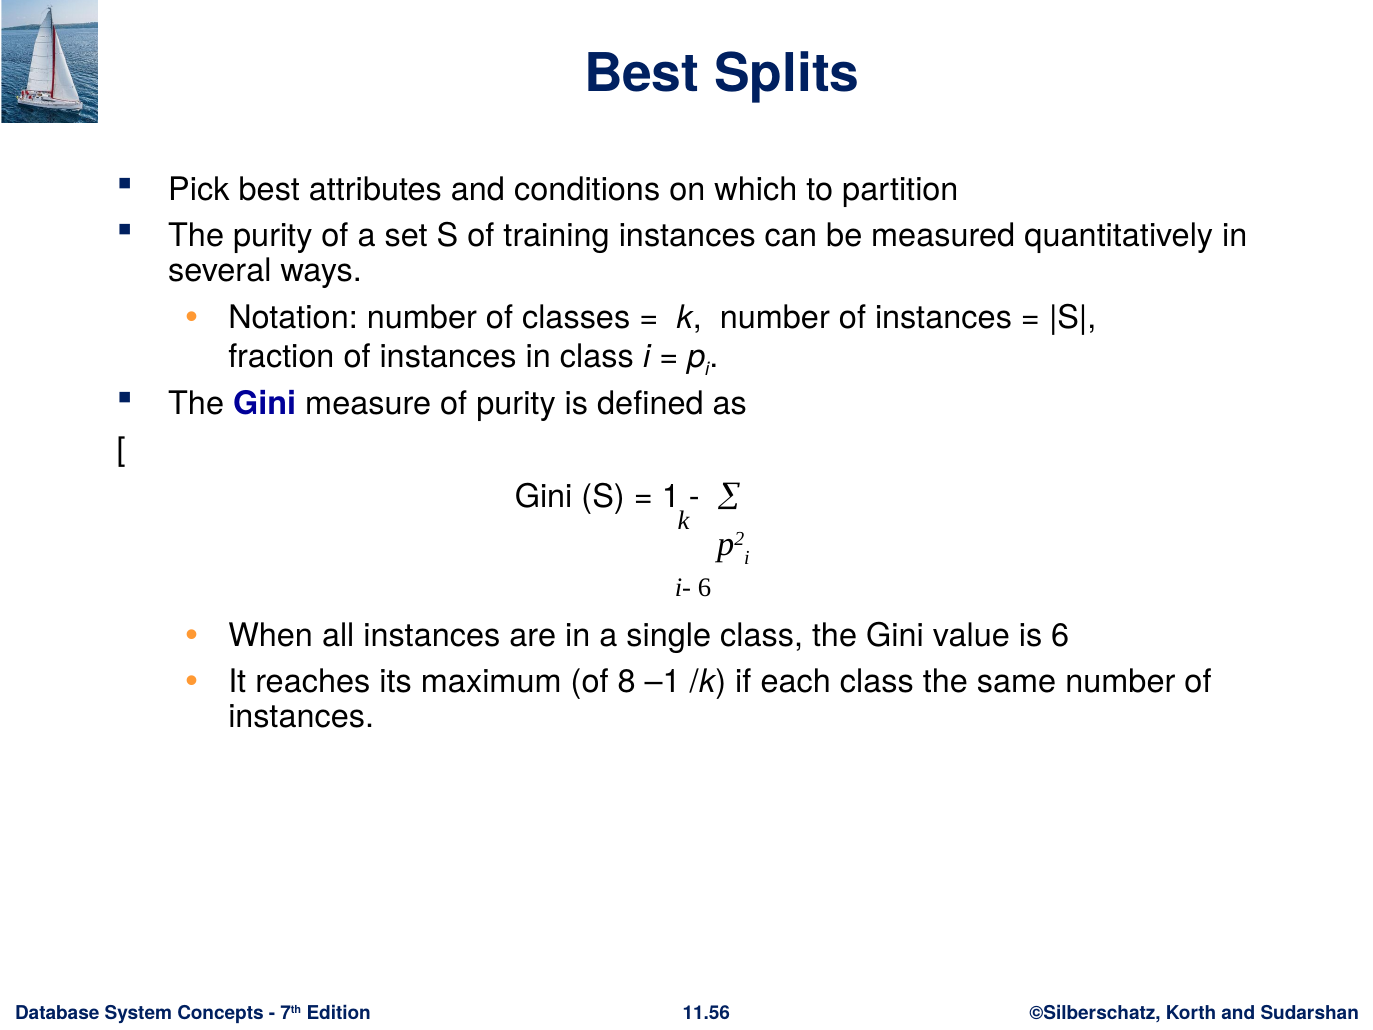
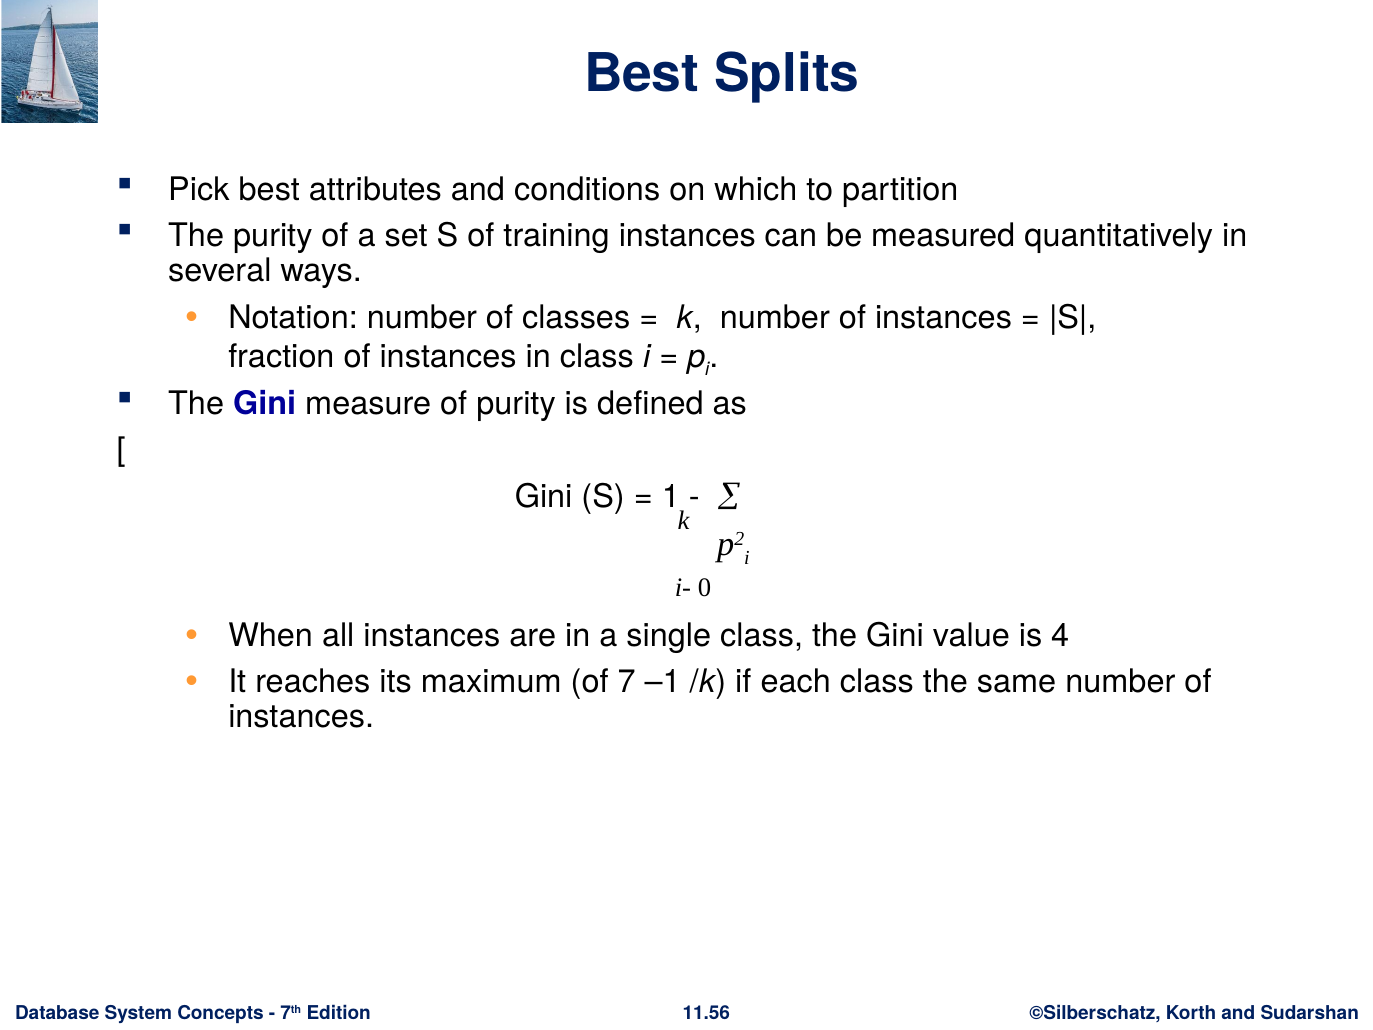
i- 6: 6 -> 0
is 6: 6 -> 4
8: 8 -> 7
